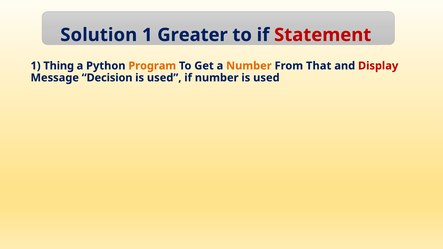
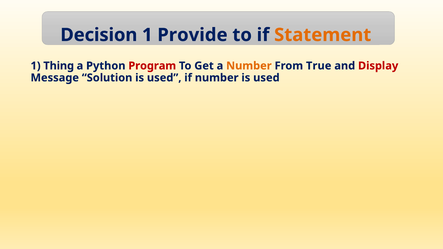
Solution: Solution -> Decision
Greater: Greater -> Provide
Statement colour: red -> orange
Program colour: orange -> red
That: That -> True
Decision: Decision -> Solution
